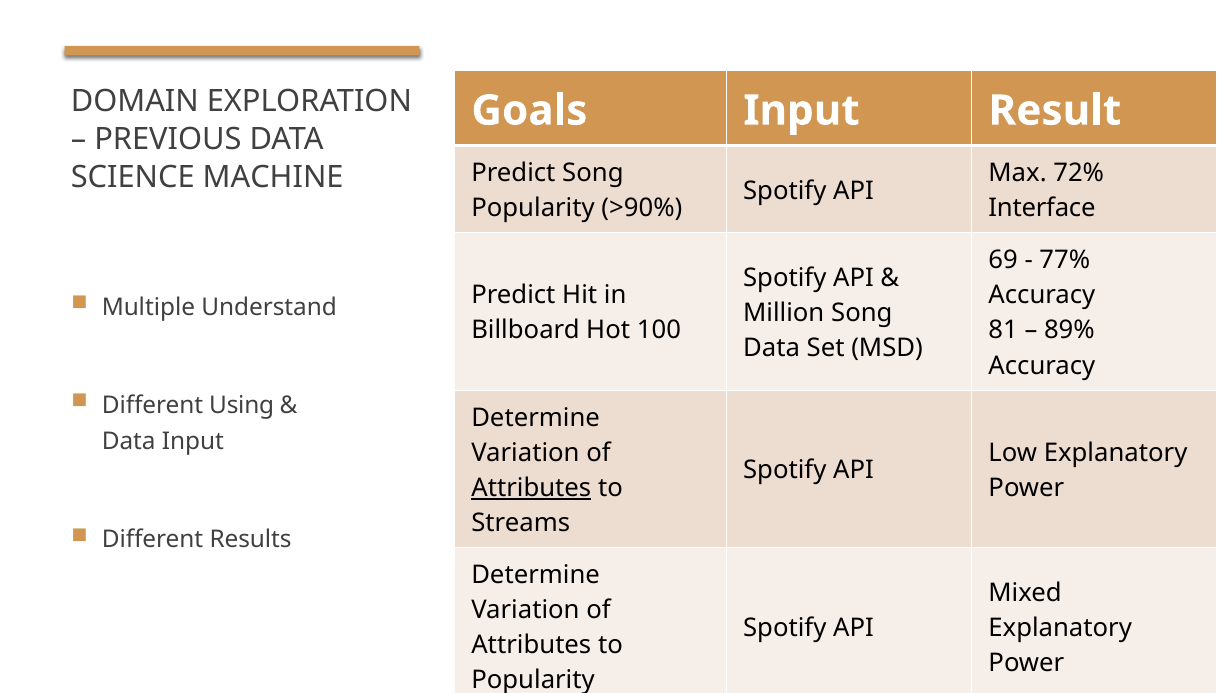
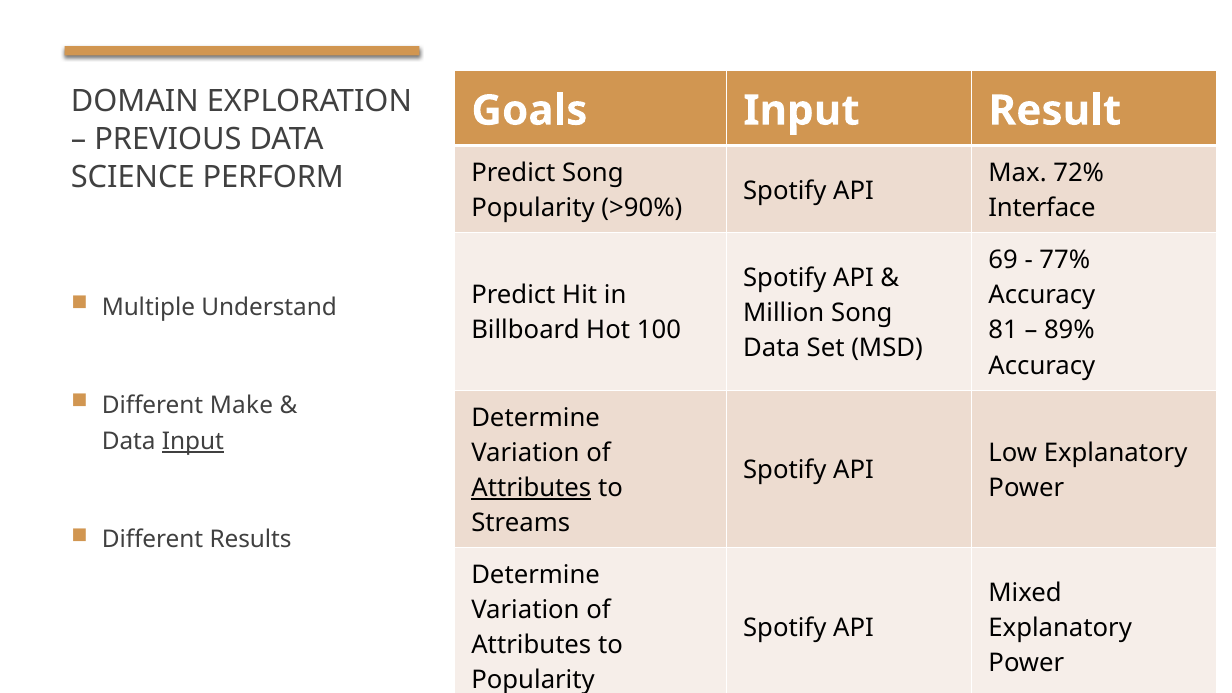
MACHINE: MACHINE -> PERFORM
Using: Using -> Make
Input at (193, 441) underline: none -> present
